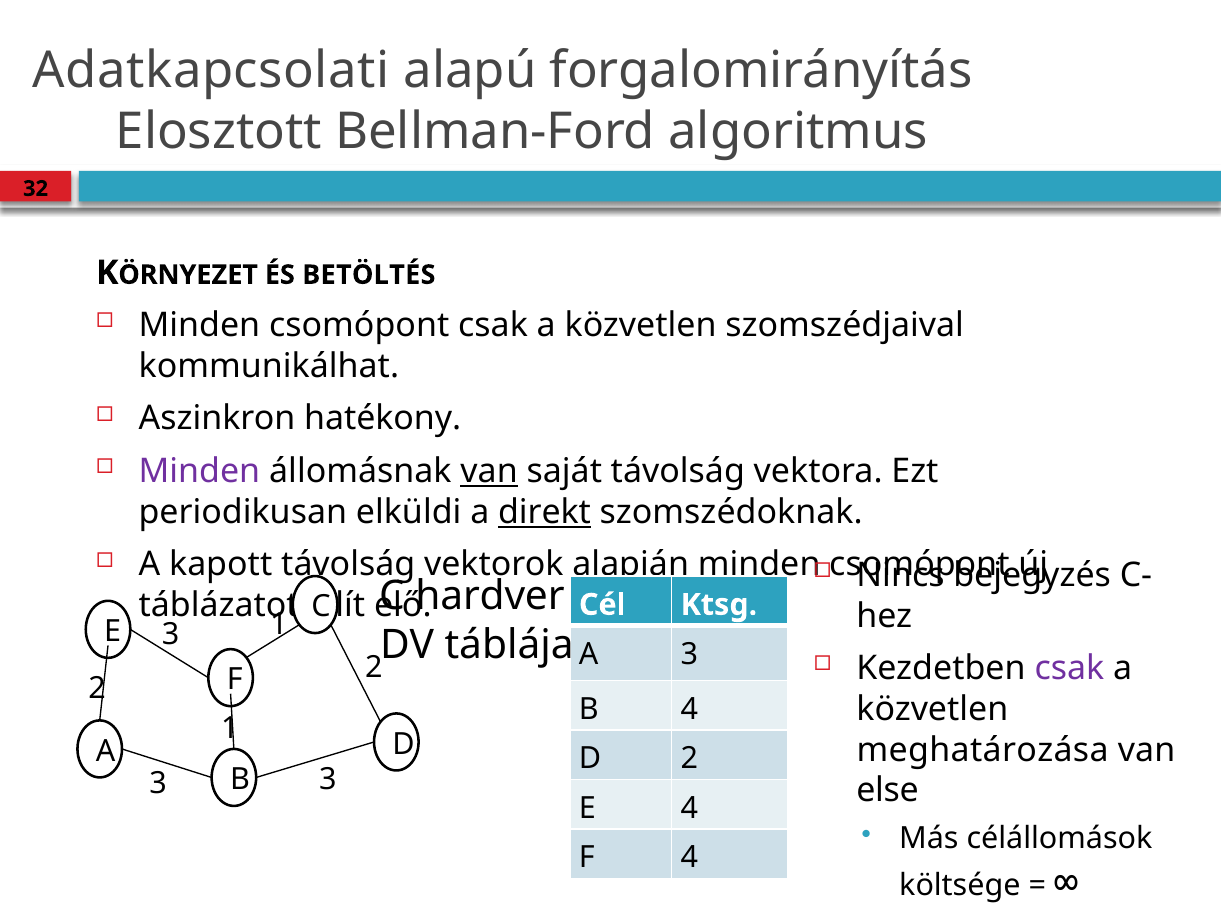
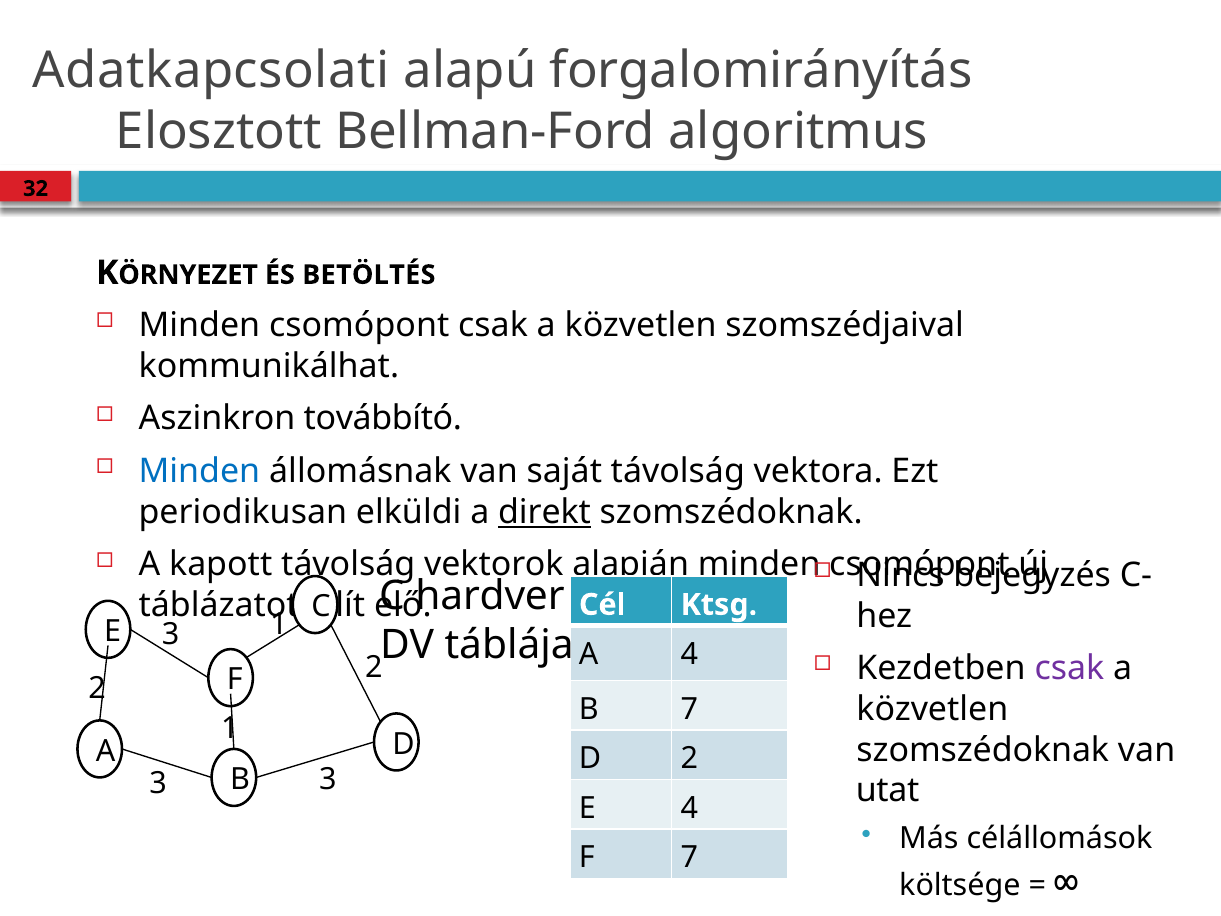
hatékony: hatékony -> továbbító
Minden at (199, 471) colour: purple -> blue
van at (489, 471) underline: present -> none
3 at (689, 654): 3 -> 4
B 4: 4 -> 7
meghatározása at (983, 750): meghatározása -> szomszédoknak
else: else -> utat
F 4: 4 -> 7
